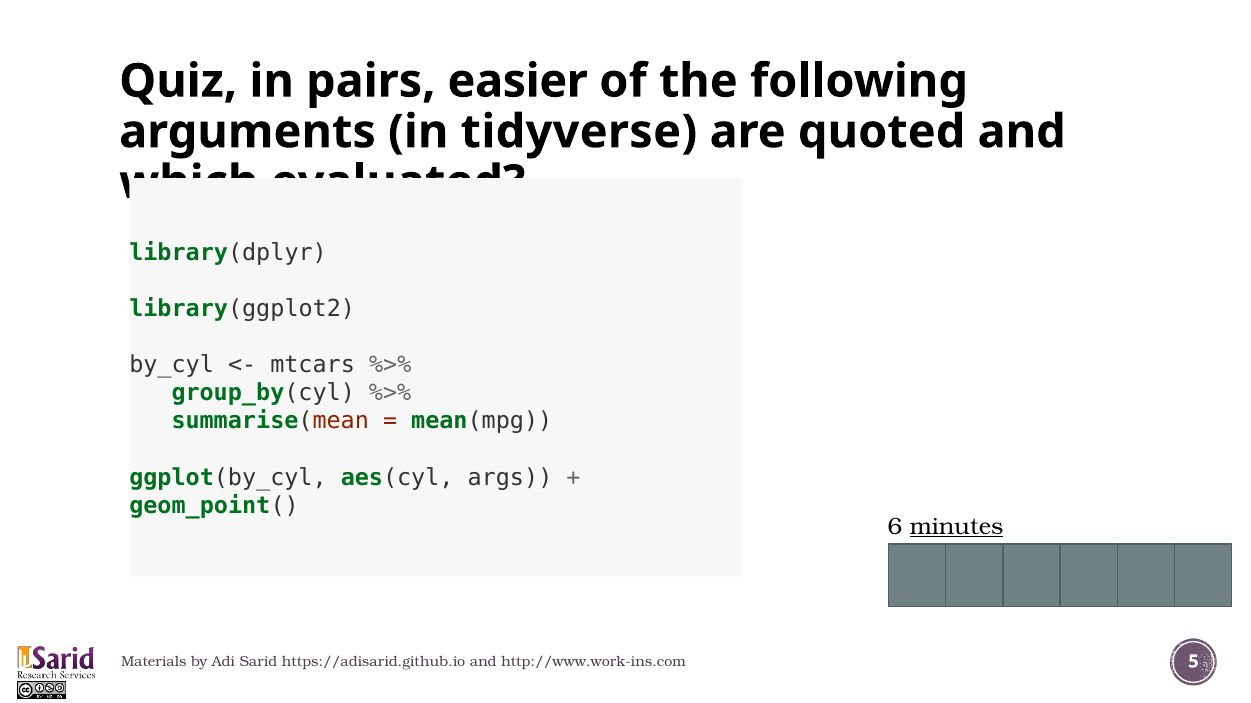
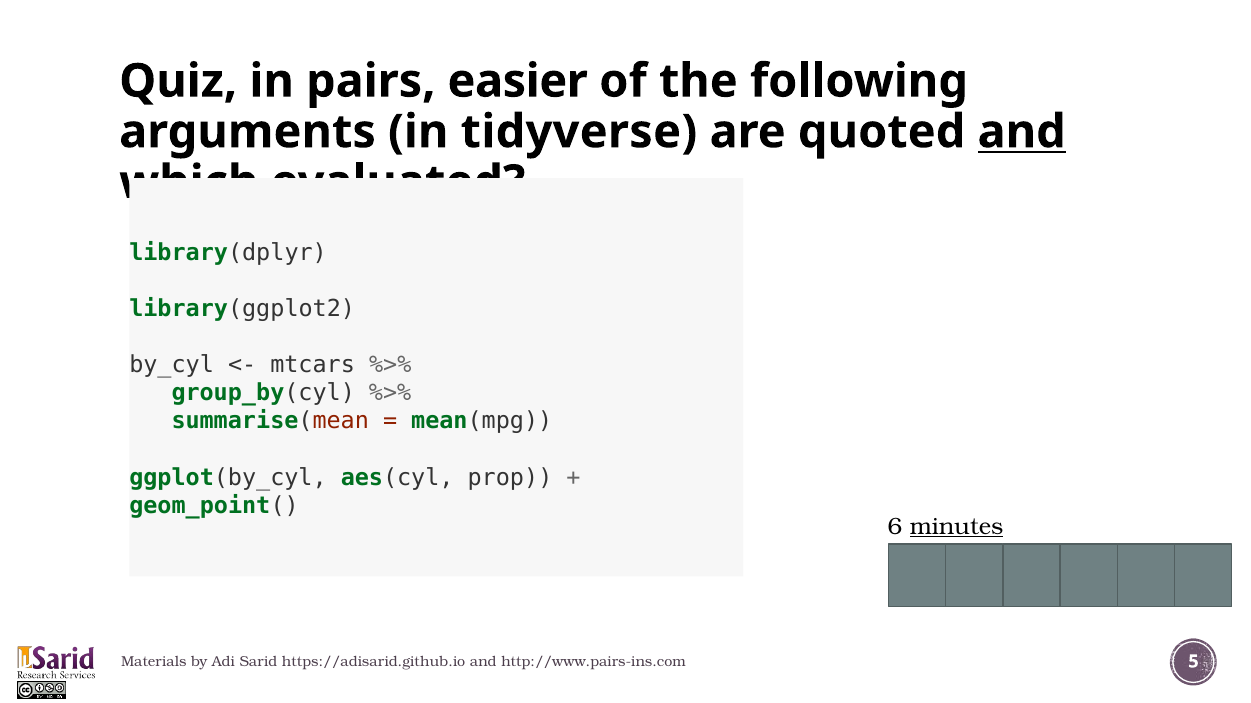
and at (1022, 132) underline: none -> present
args: args -> prop
http://www.work-ins.com: http://www.work-ins.com -> http://www.pairs-ins.com
